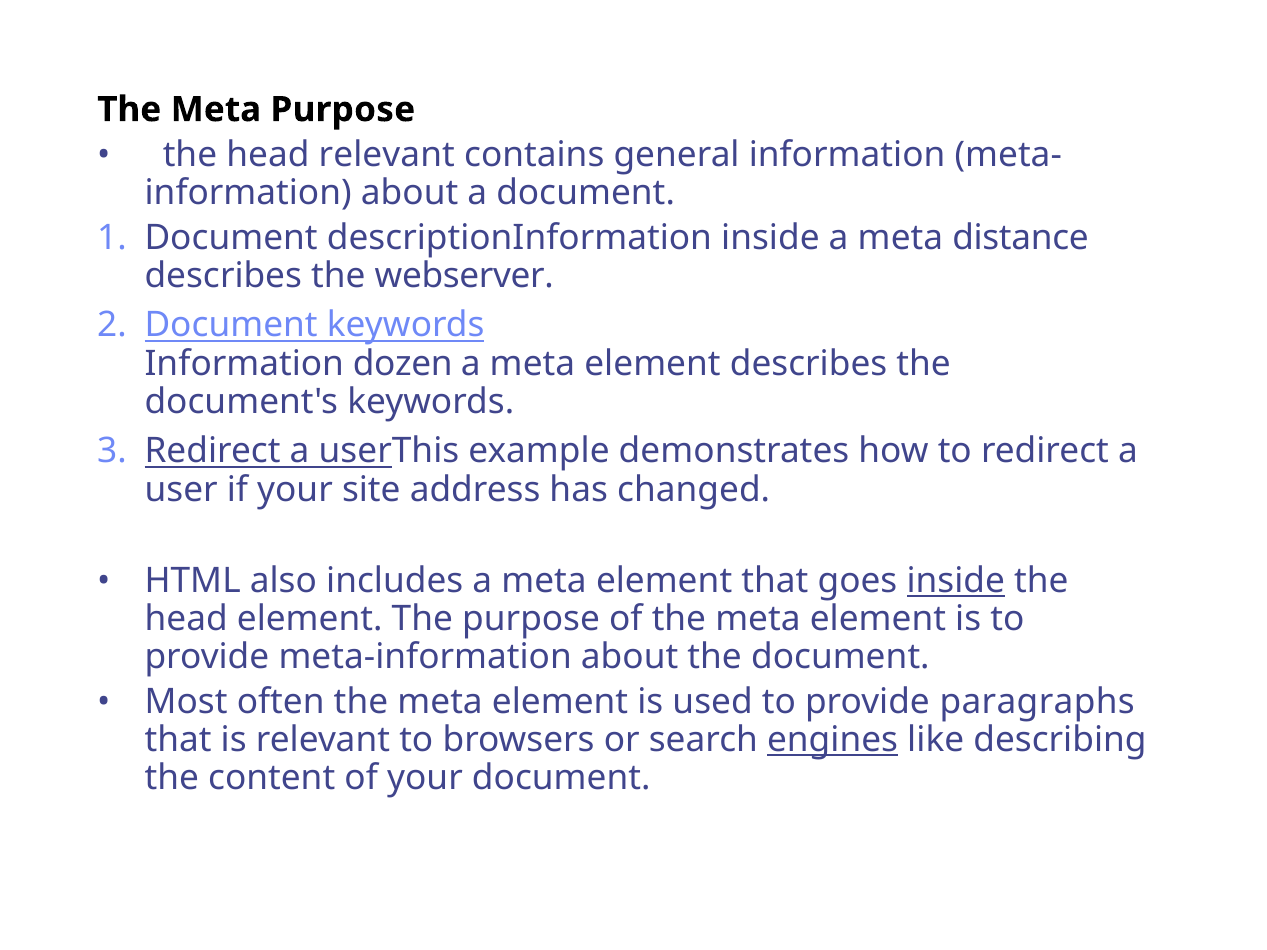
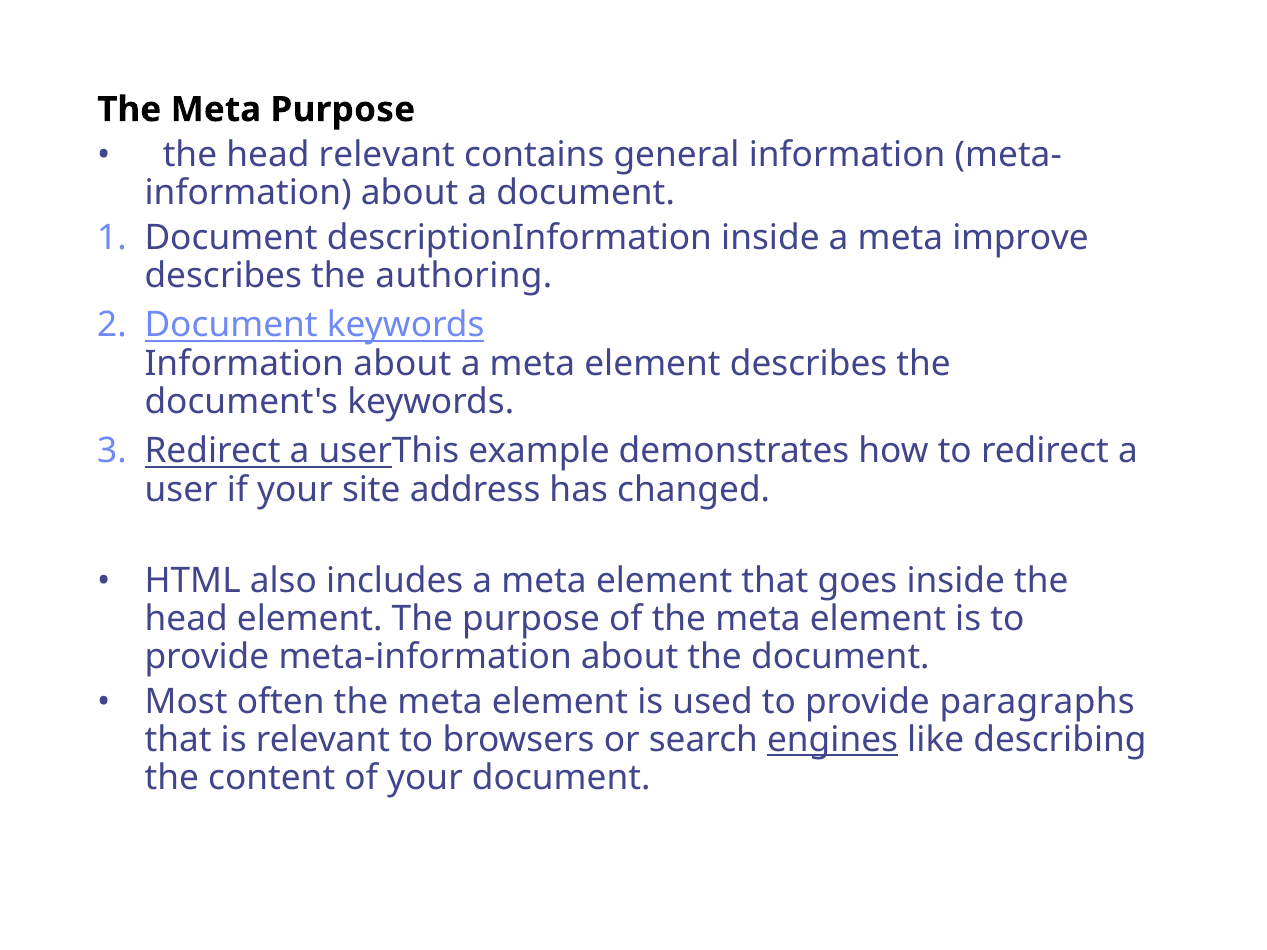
distance: distance -> improve
webserver: webserver -> authoring
dozen at (403, 364): dozen -> about
inside at (956, 581) underline: present -> none
